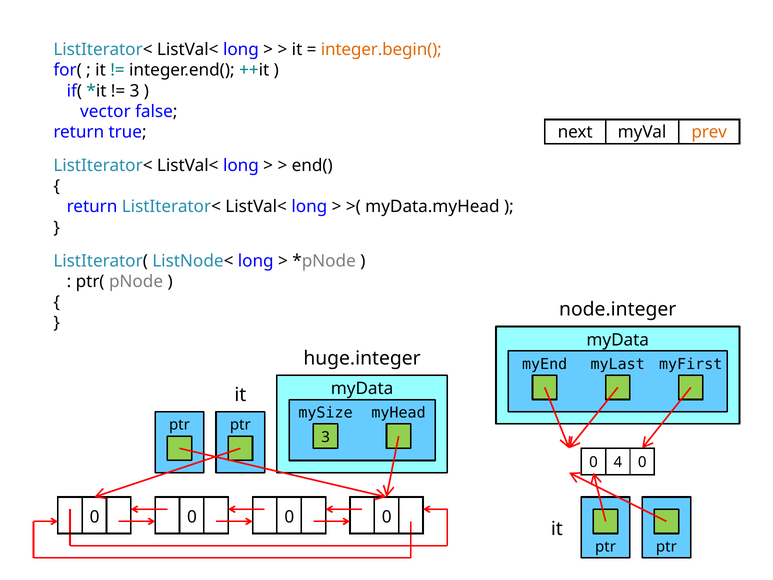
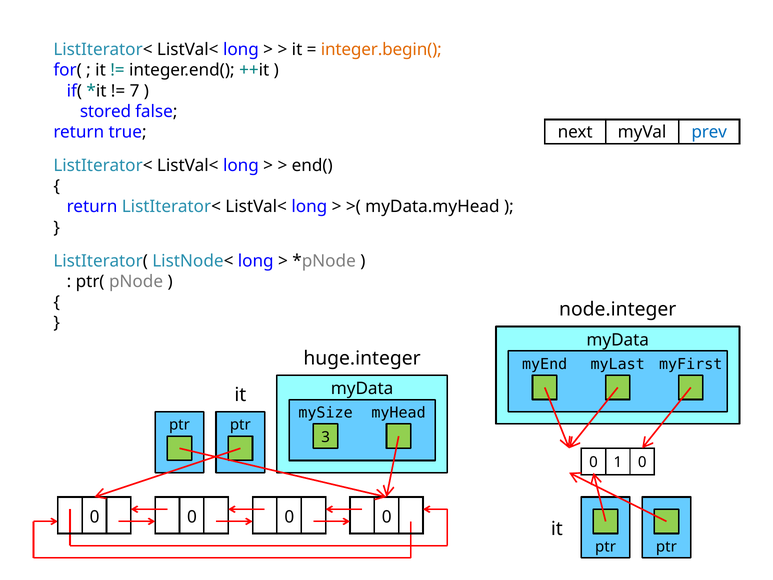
3 at (135, 91): 3 -> 7
vector: vector -> stored
prev colour: orange -> blue
4: 4 -> 1
